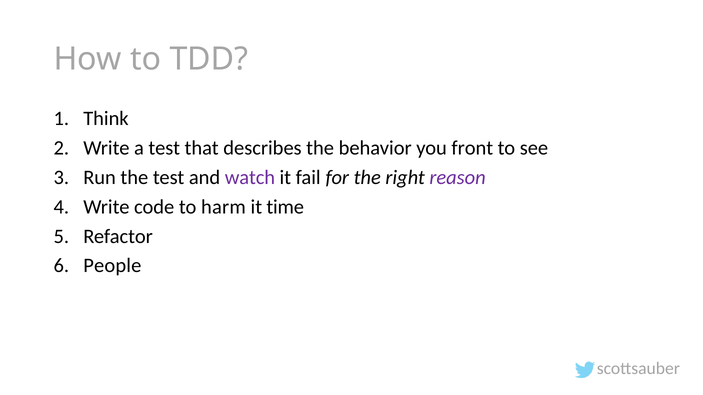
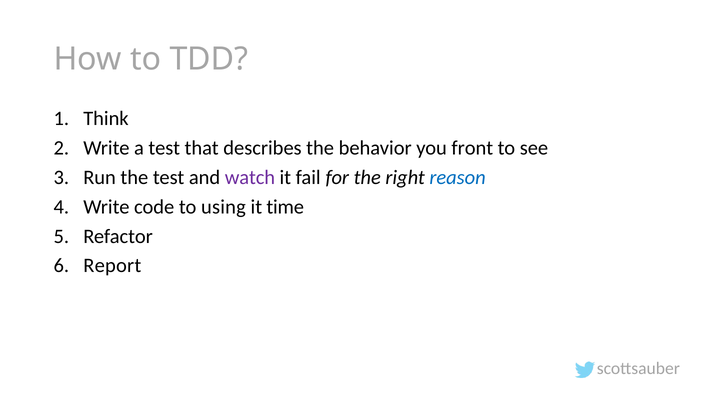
reason colour: purple -> blue
harm: harm -> using
People: People -> Report
